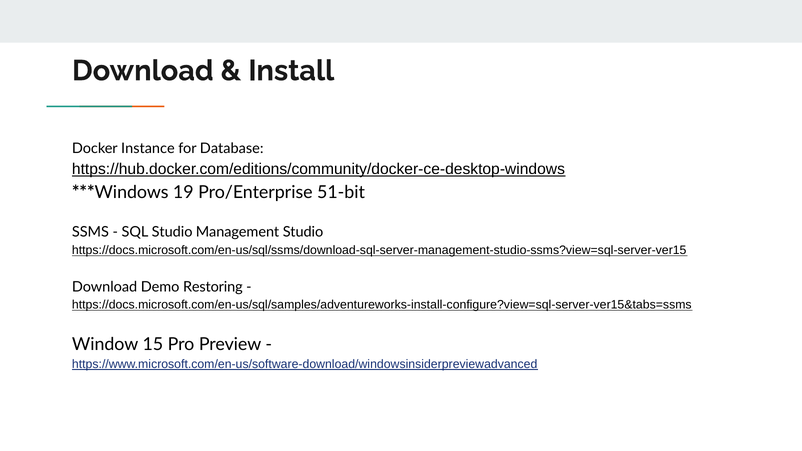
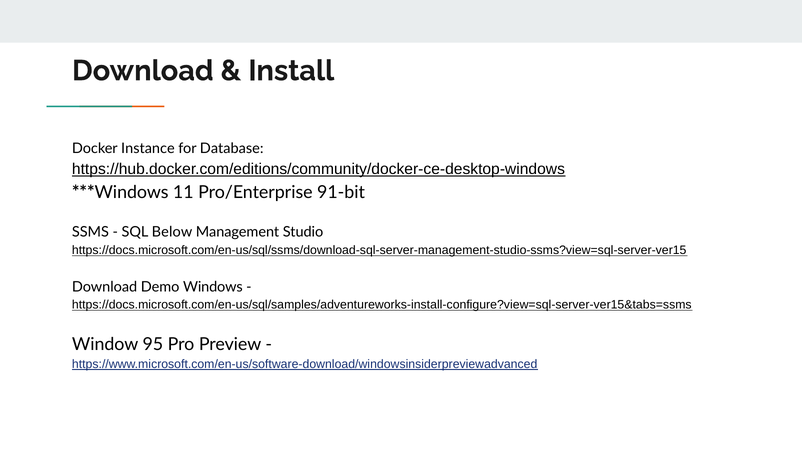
19: 19 -> 11
51-bit: 51-bit -> 91-bit
SQL Studio: Studio -> Below
Restoring: Restoring -> Windows
15: 15 -> 95
